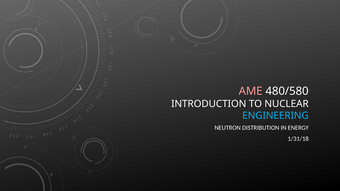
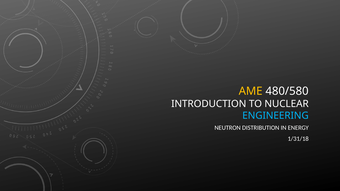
AME colour: pink -> yellow
